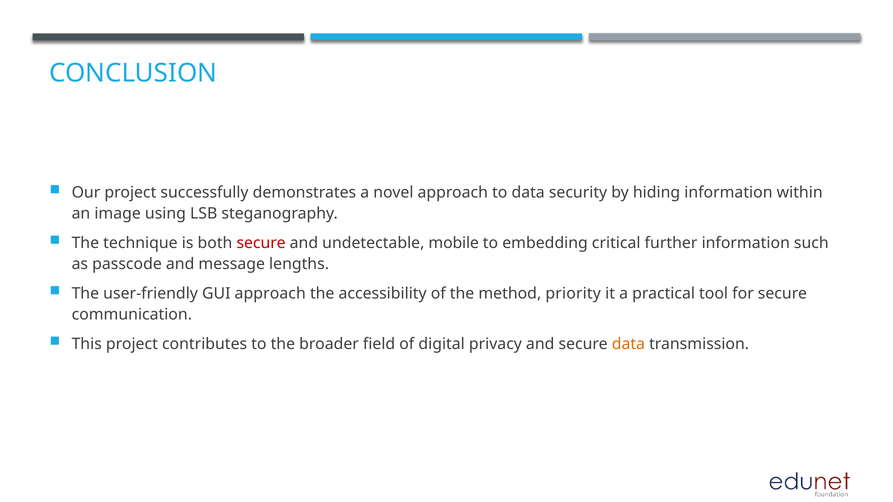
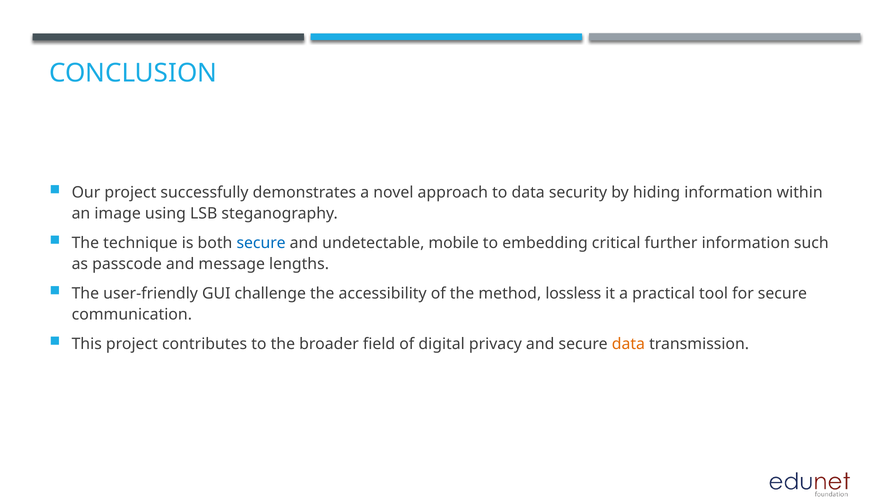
secure at (261, 243) colour: red -> blue
GUI approach: approach -> challenge
priority: priority -> lossless
